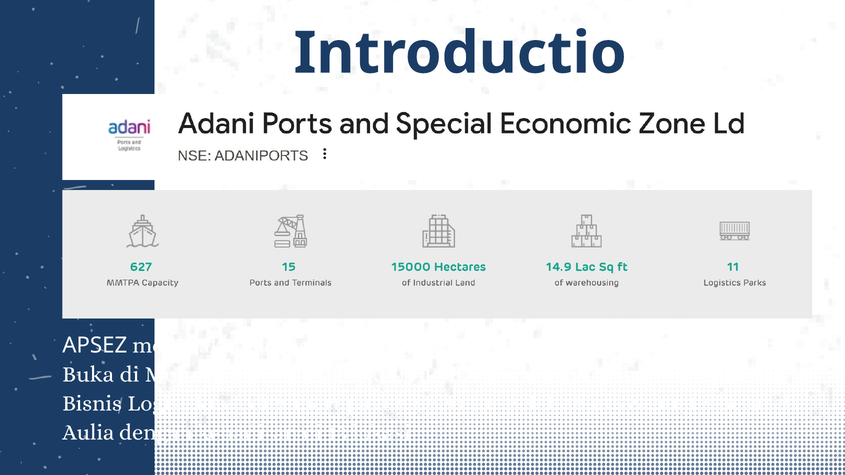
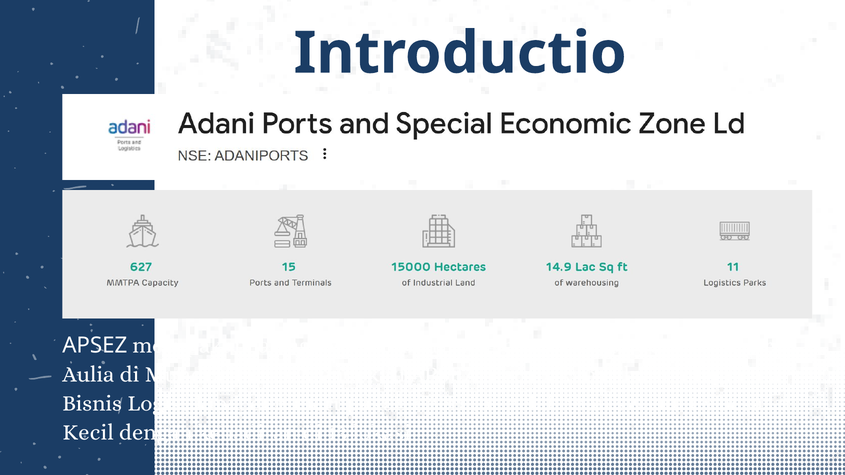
Buka: Buka -> Aulia
Aulia: Aulia -> Kecil
